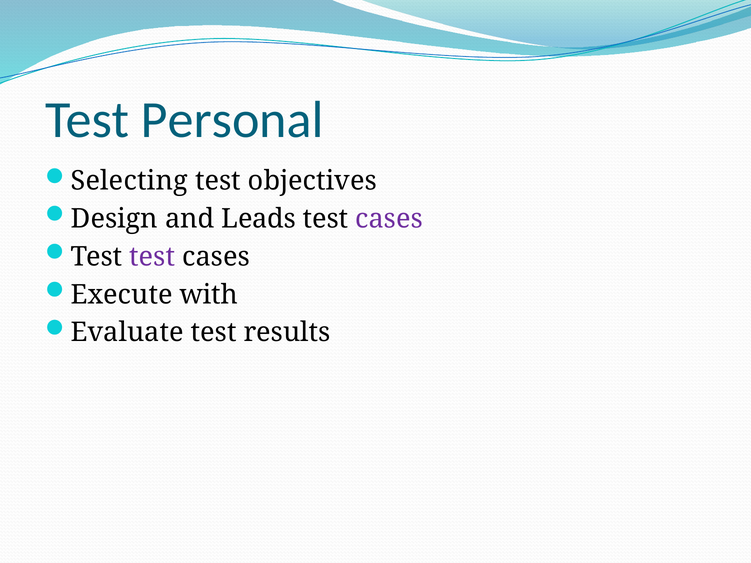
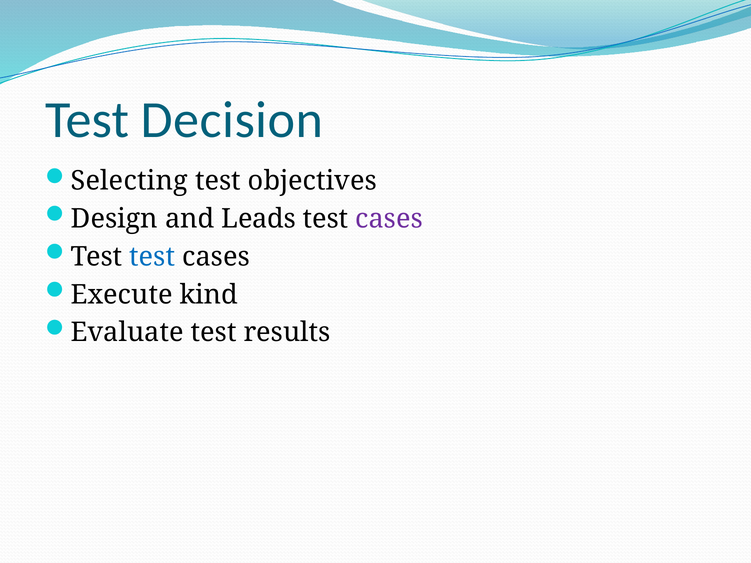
Personal: Personal -> Decision
test at (152, 257) colour: purple -> blue
with: with -> kind
